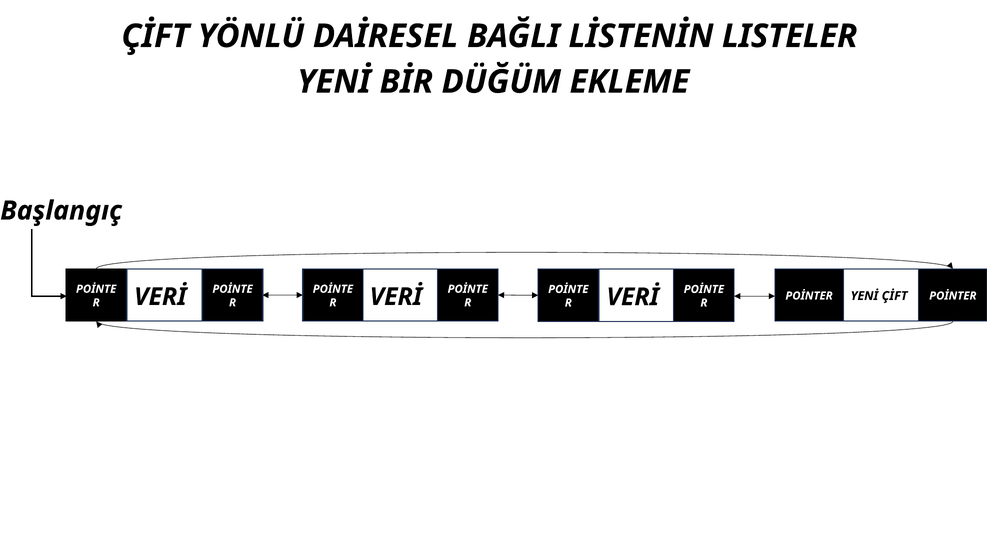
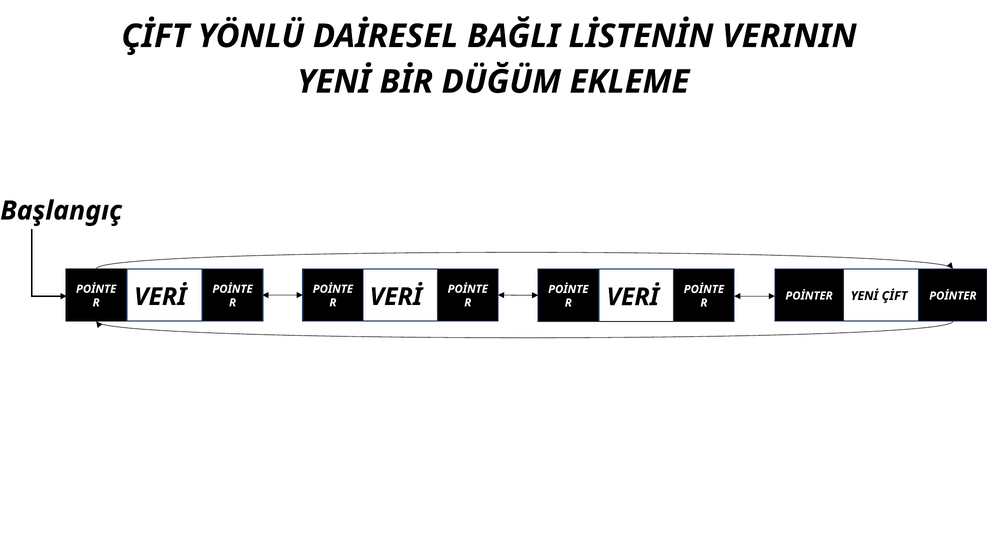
LISTELER: LISTELER -> VERININ
